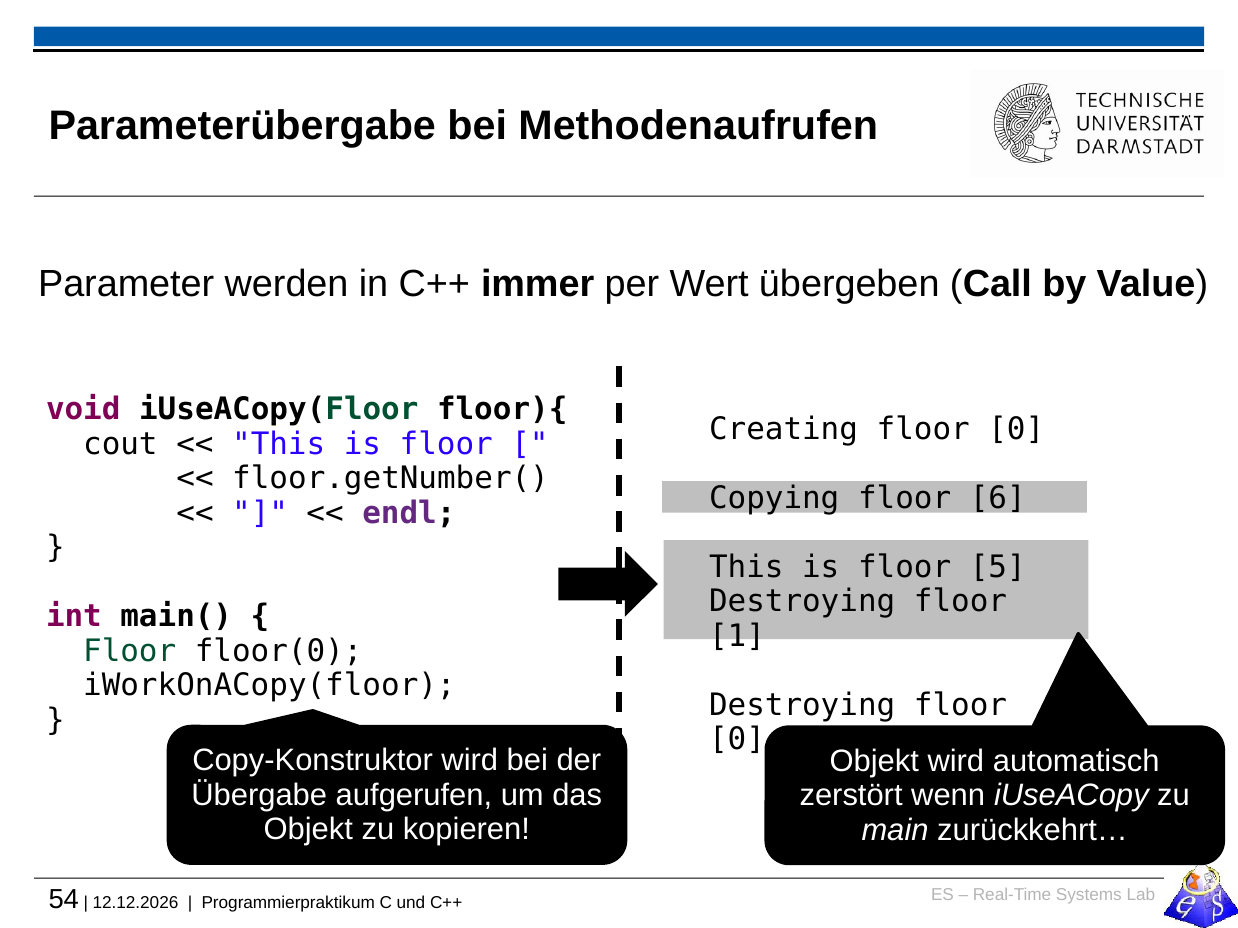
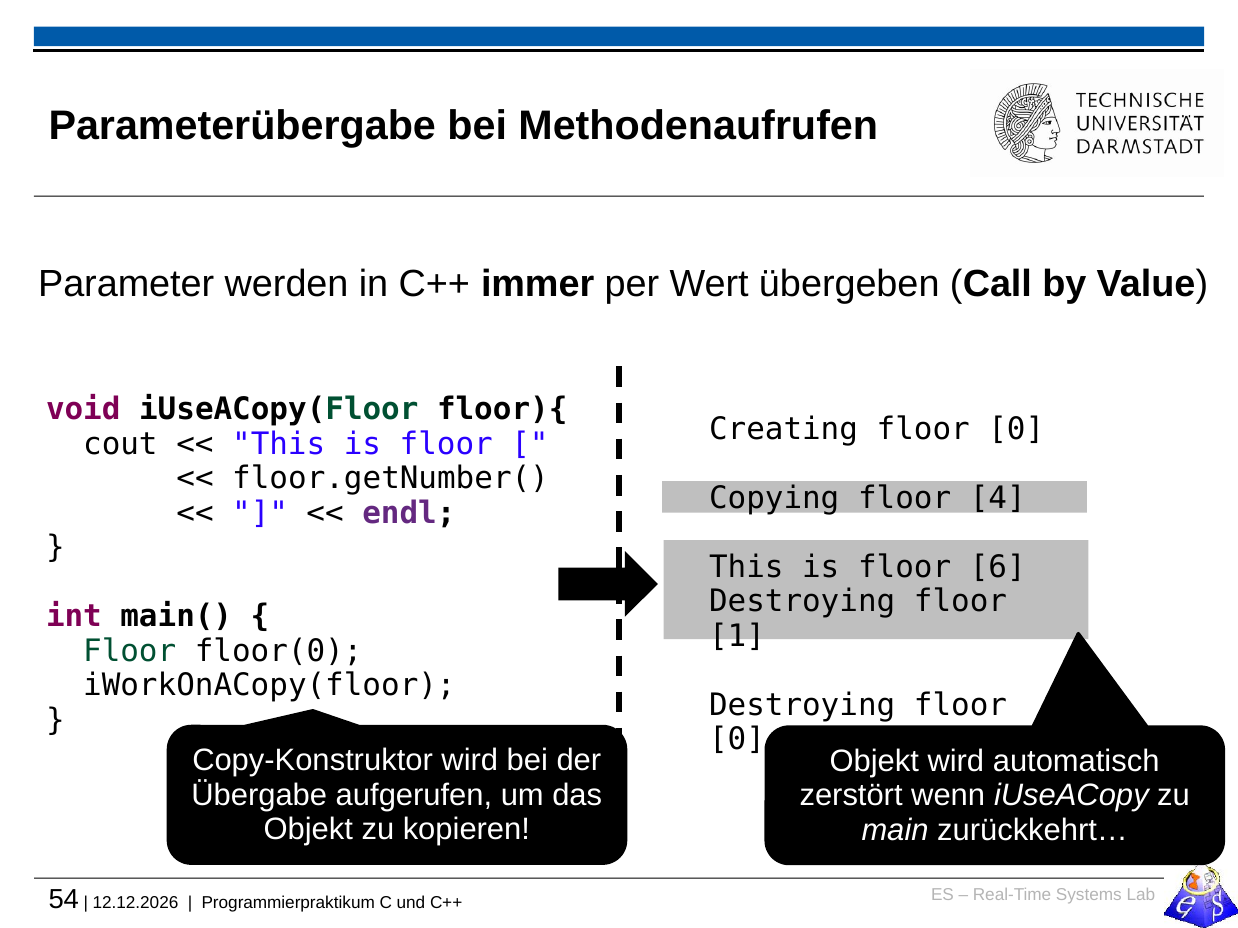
6: 6 -> 4
5: 5 -> 6
